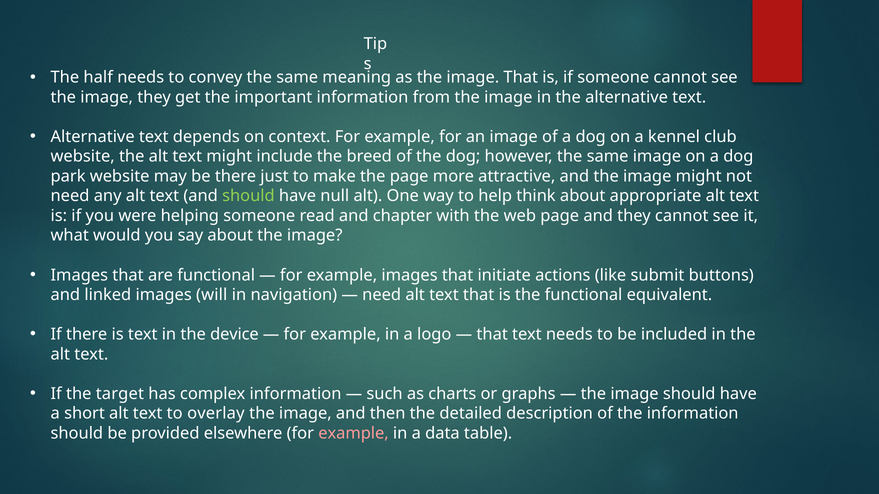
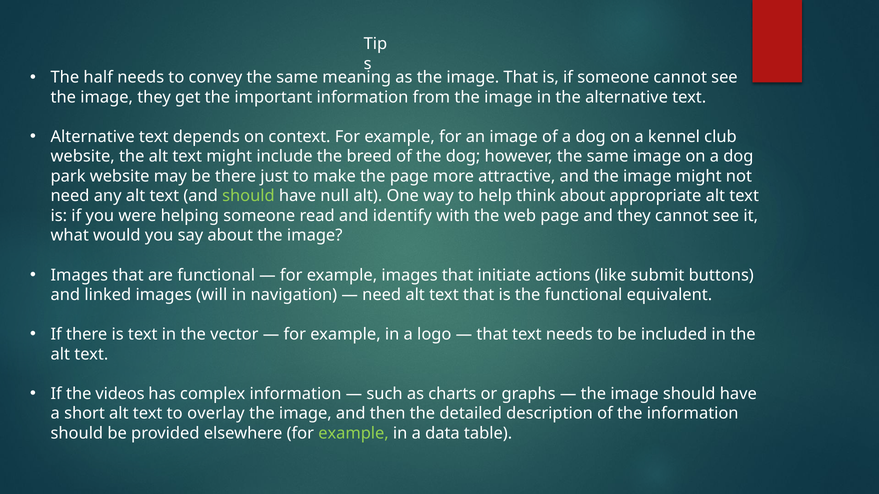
chapter: chapter -> identify
device: device -> vector
target: target -> videos
example at (353, 434) colour: pink -> light green
